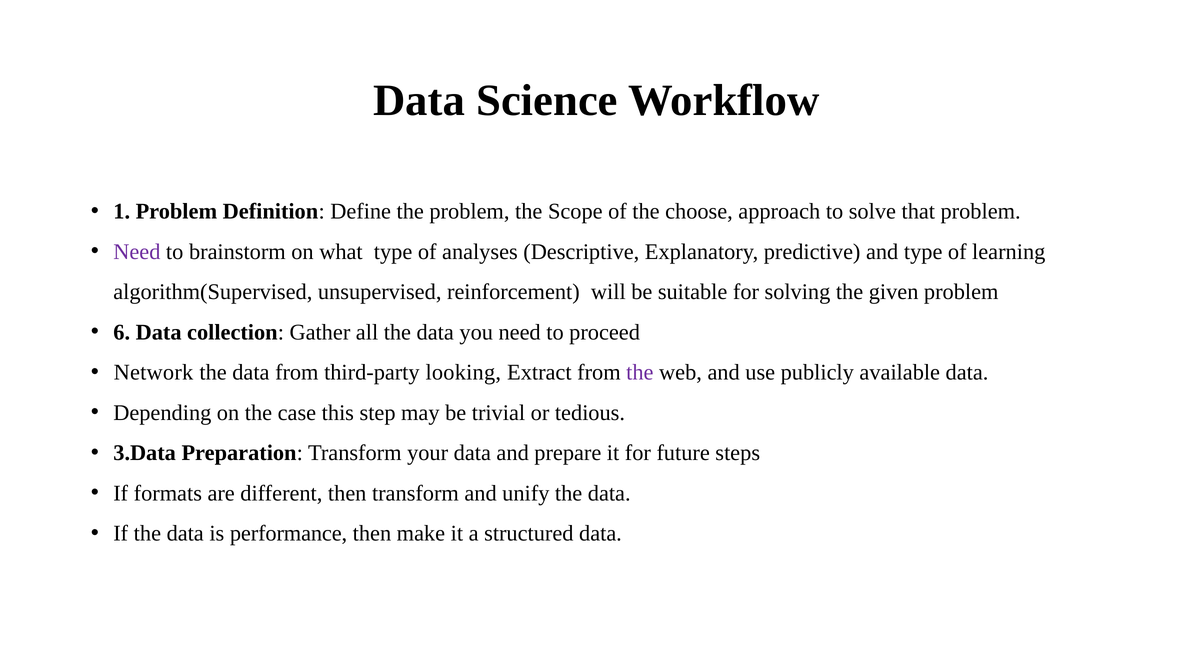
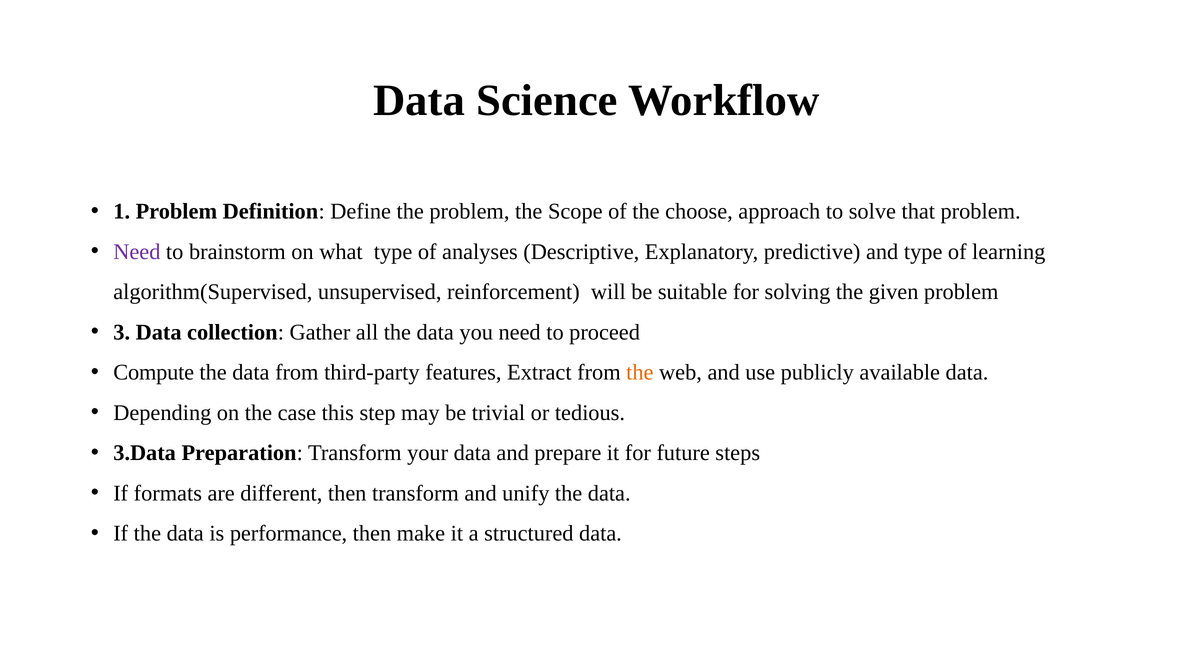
6: 6 -> 3
Network: Network -> Compute
looking: looking -> features
the at (640, 373) colour: purple -> orange
